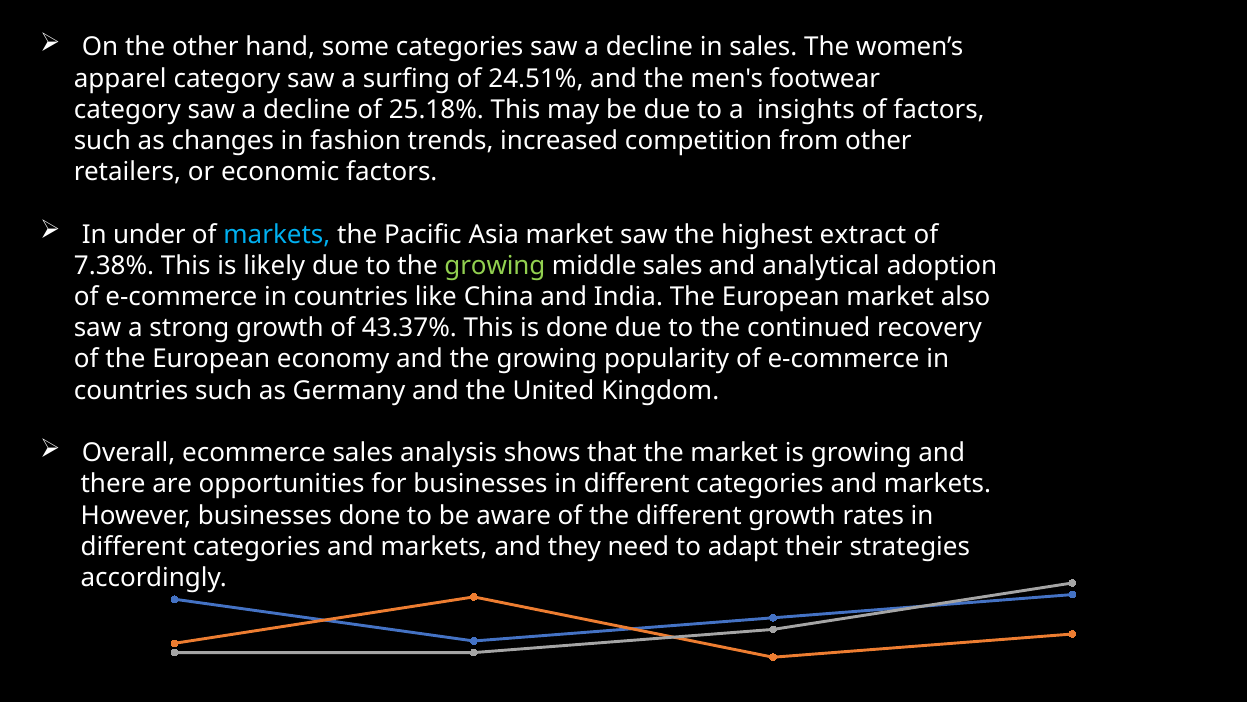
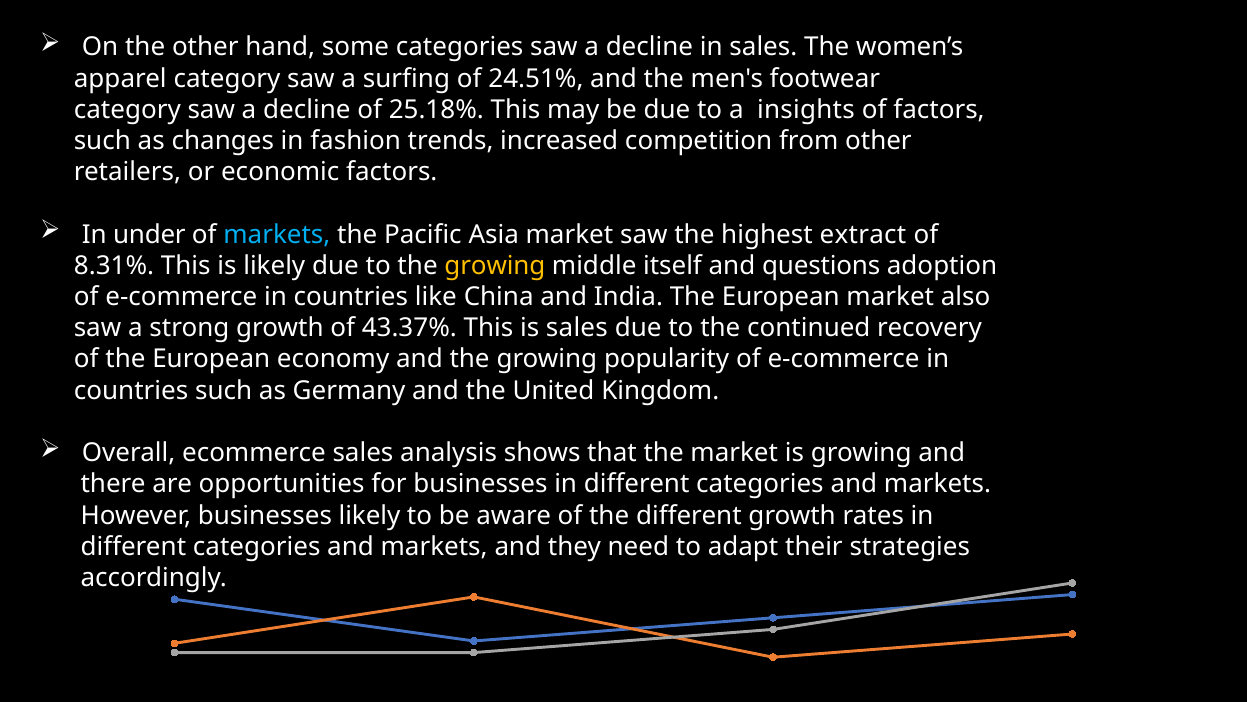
7.38%: 7.38% -> 8.31%
growing at (495, 266) colour: light green -> yellow
middle sales: sales -> itself
analytical: analytical -> questions
is done: done -> sales
businesses done: done -> likely
